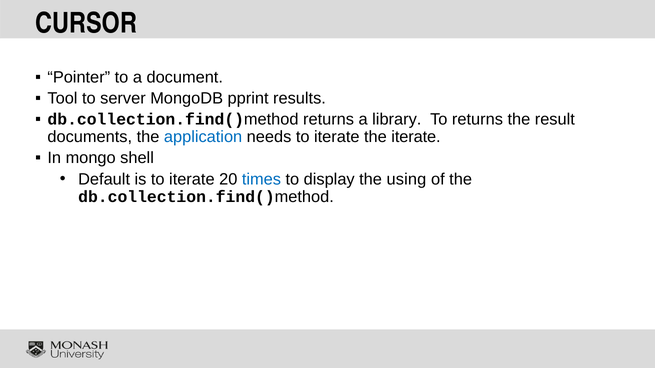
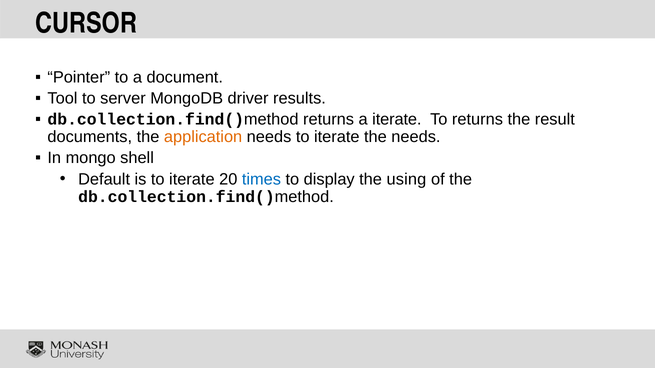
pprint: pprint -> driver
a library: library -> iterate
application colour: blue -> orange
the iterate: iterate -> needs
